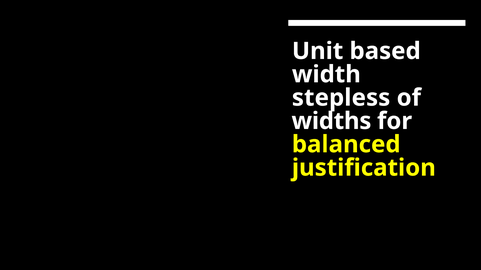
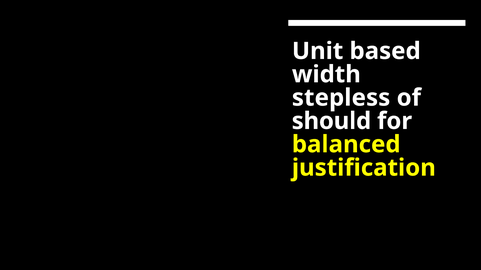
widths: widths -> should
